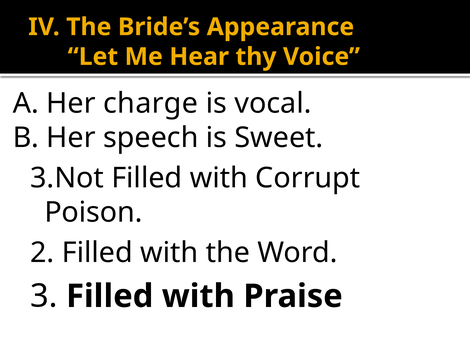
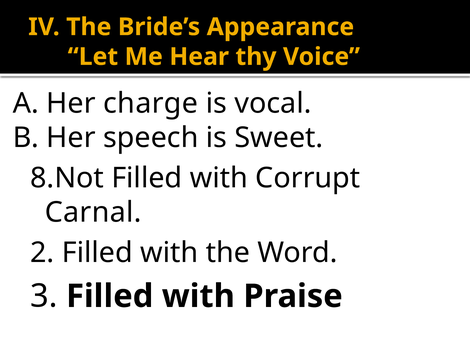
3.Not: 3.Not -> 8.Not
Poison: Poison -> Carnal
